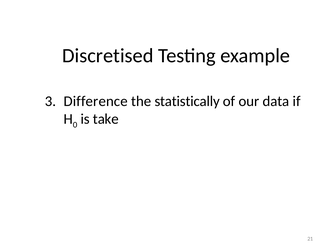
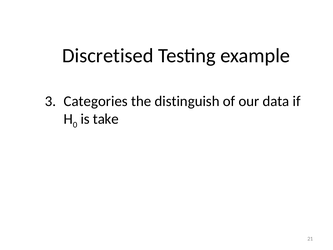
Difference: Difference -> Categories
statistically: statistically -> distinguish
